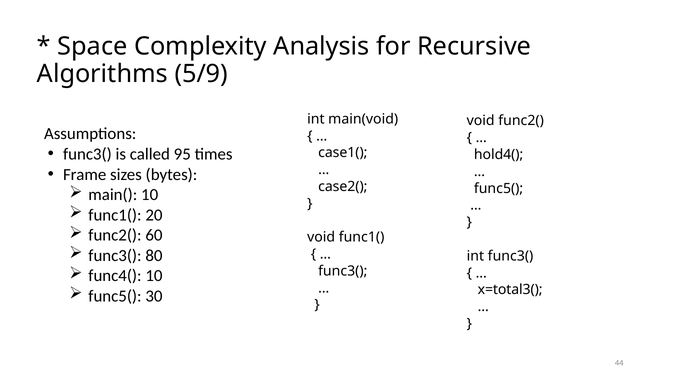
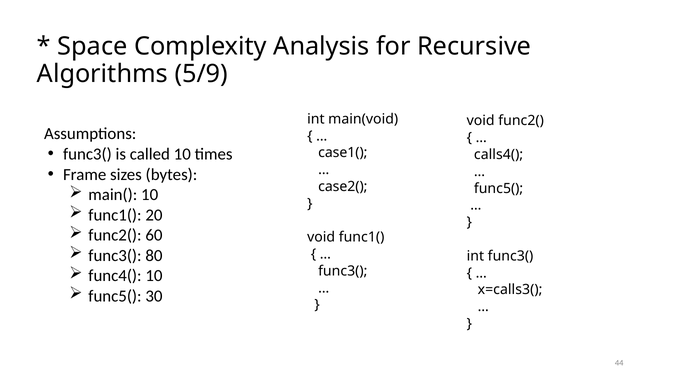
called 95: 95 -> 10
hold4(: hold4( -> calls4(
x=total3(: x=total3( -> x=calls3(
